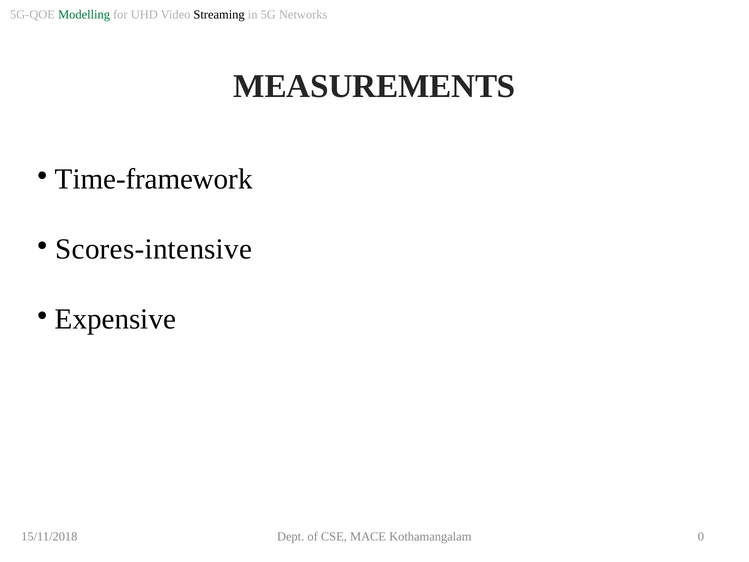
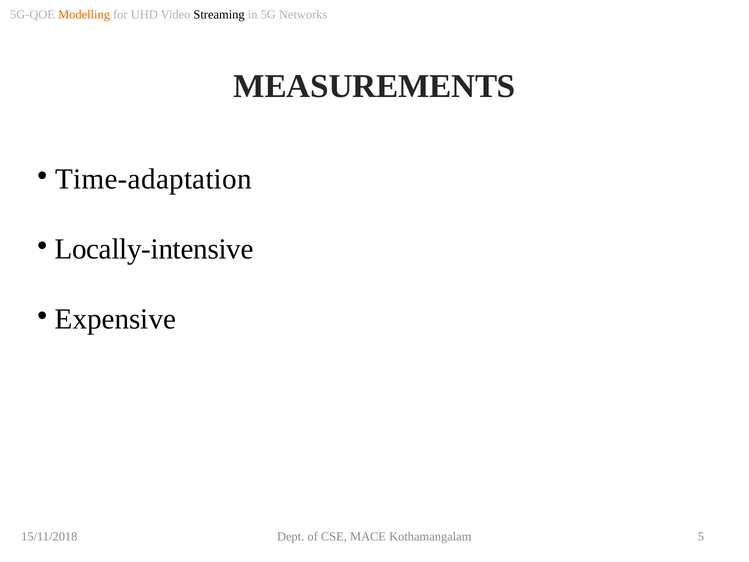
Modelling colour: green -> orange
Time-framework: Time-framework -> Time-adaptation
Scores-intensive: Scores-intensive -> Locally-intensive
0: 0 -> 5
